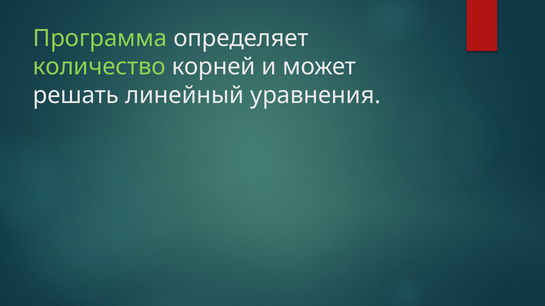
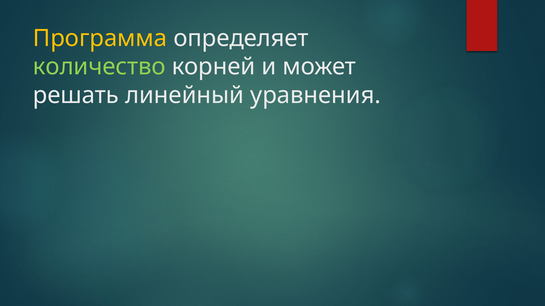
Программа colour: light green -> yellow
